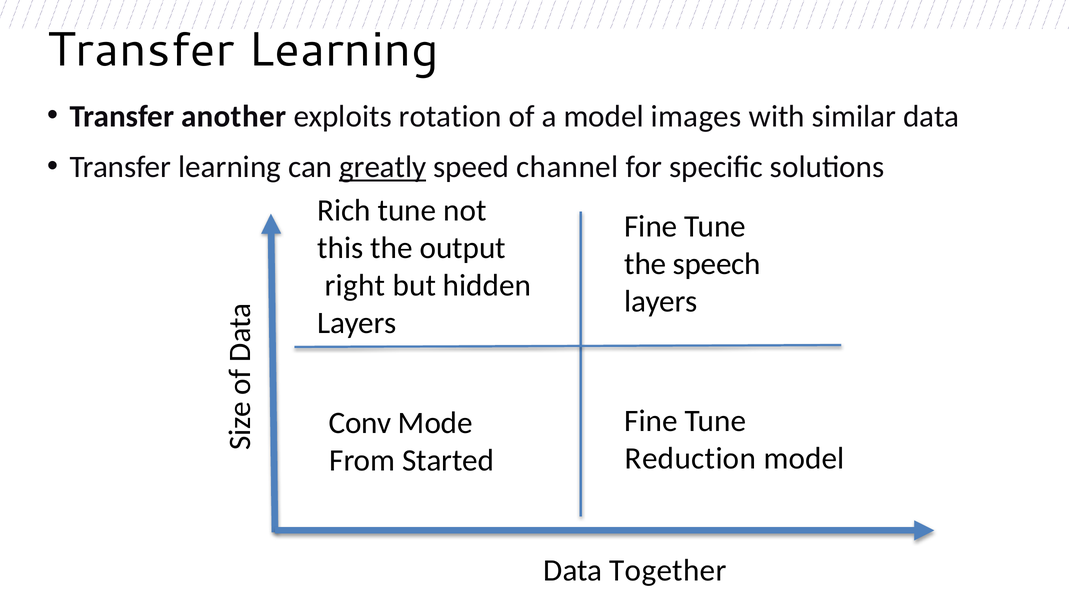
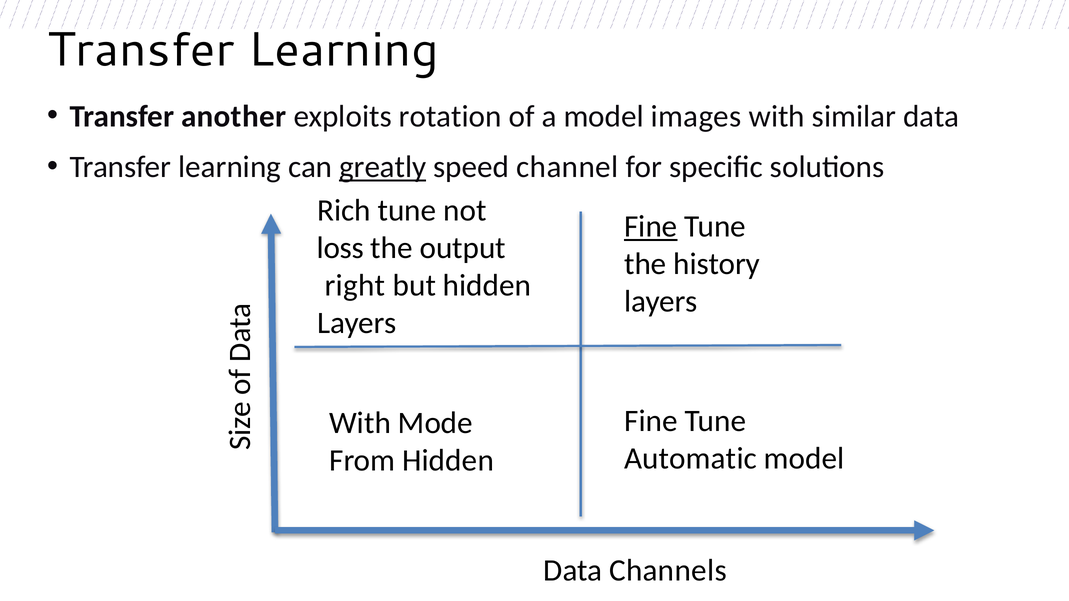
Fine at (651, 227) underline: none -> present
this: this -> loss
speech: speech -> history
Conv at (360, 423): Conv -> With
Reduction: Reduction -> Automatic
From Started: Started -> Hidden
Together: Together -> Channels
